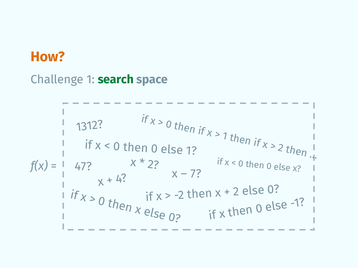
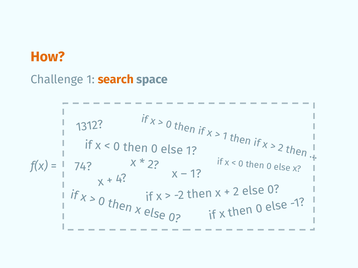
search colour: green -> orange
47: 47 -> 74
7 at (196, 174): 7 -> 1
